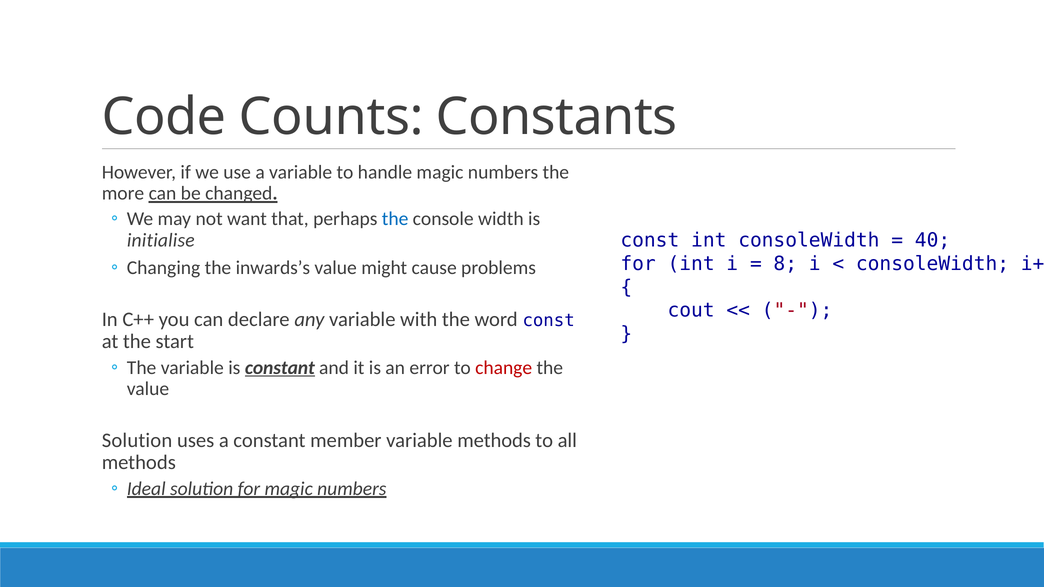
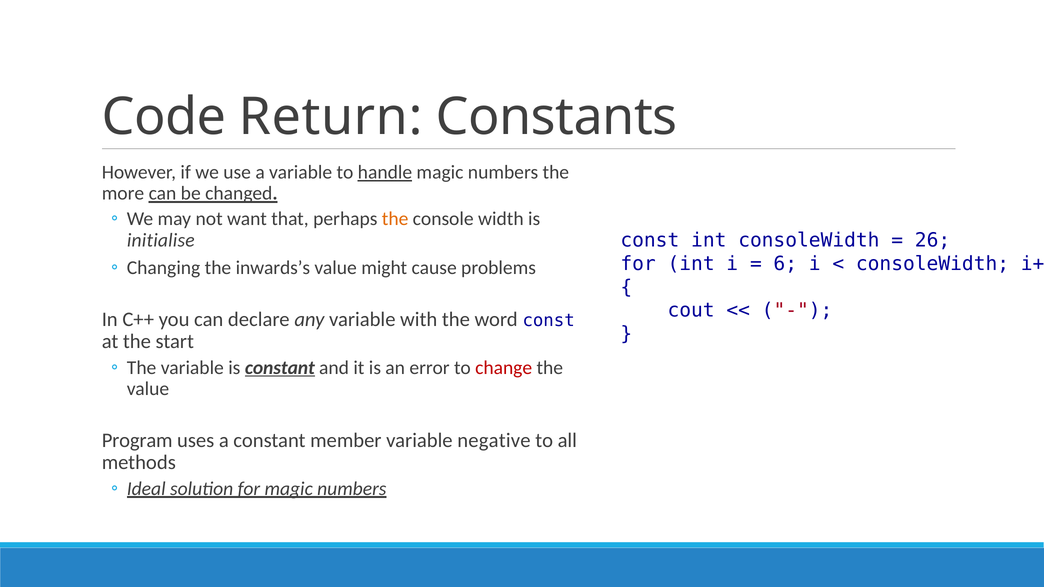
Counts: Counts -> Return
handle underline: none -> present
the at (395, 219) colour: blue -> orange
40: 40 -> 26
8: 8 -> 6
Solution at (137, 440): Solution -> Program
variable methods: methods -> negative
